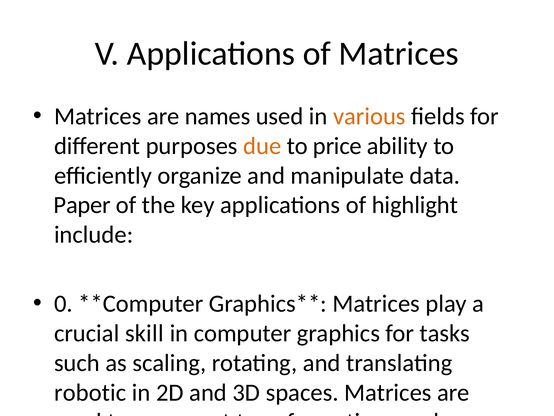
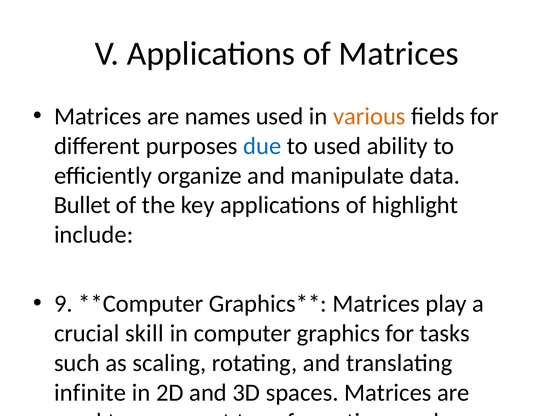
due colour: orange -> blue
to price: price -> used
Paper: Paper -> Bullet
0: 0 -> 9
robotic: robotic -> infinite
